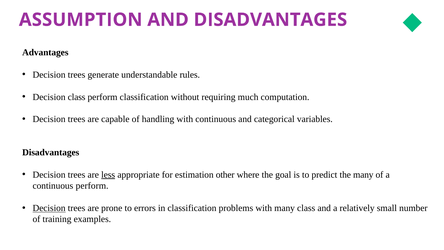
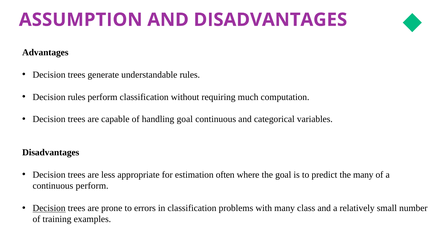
Decision class: class -> rules
handling with: with -> goal
less underline: present -> none
other: other -> often
